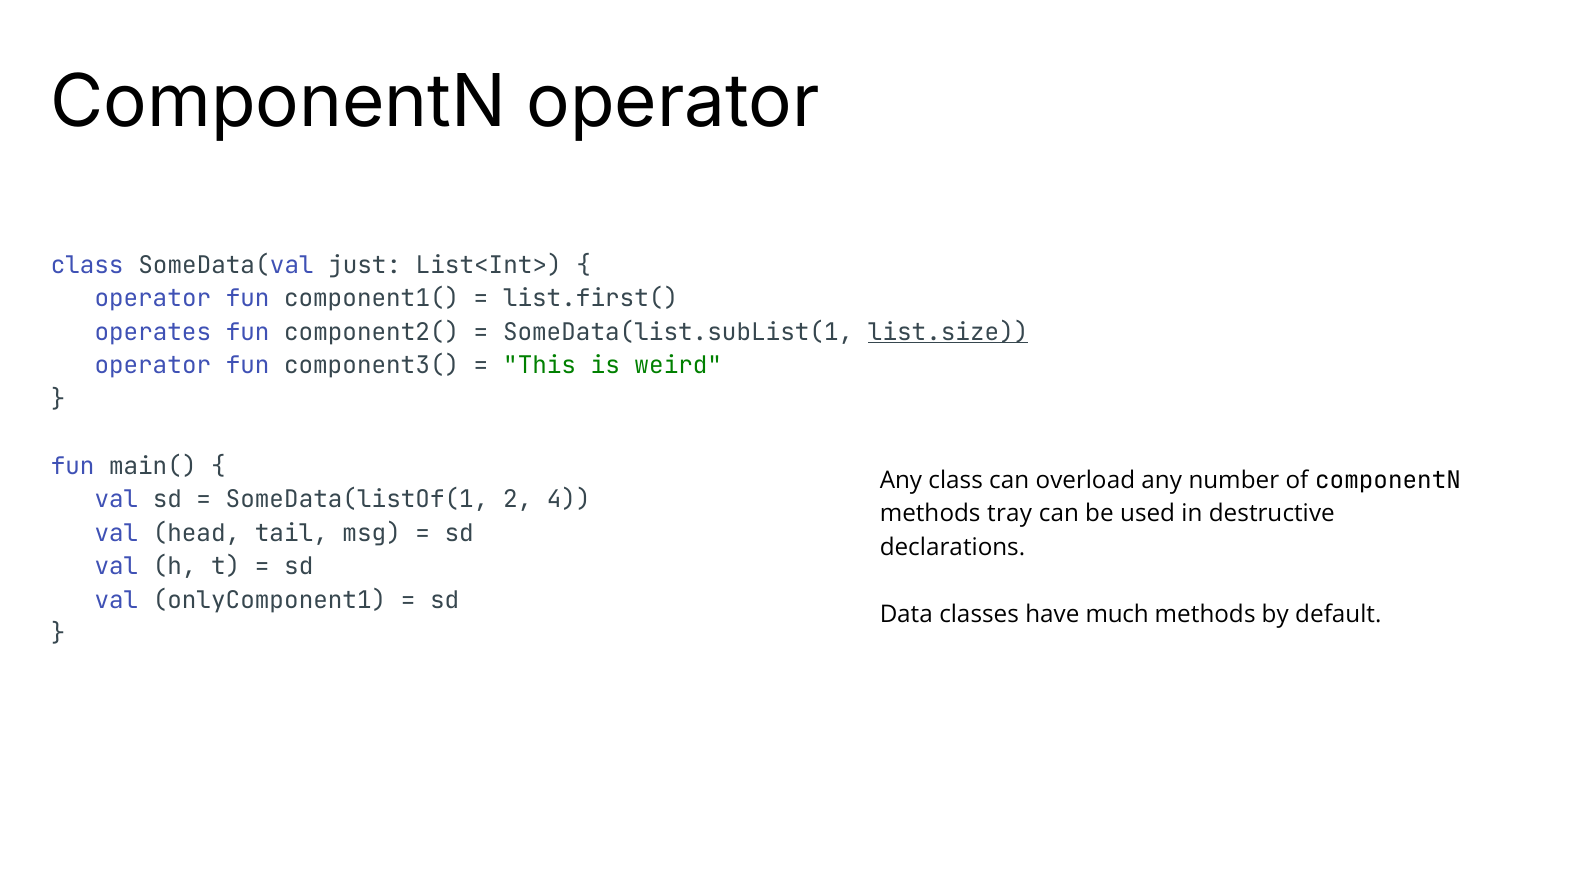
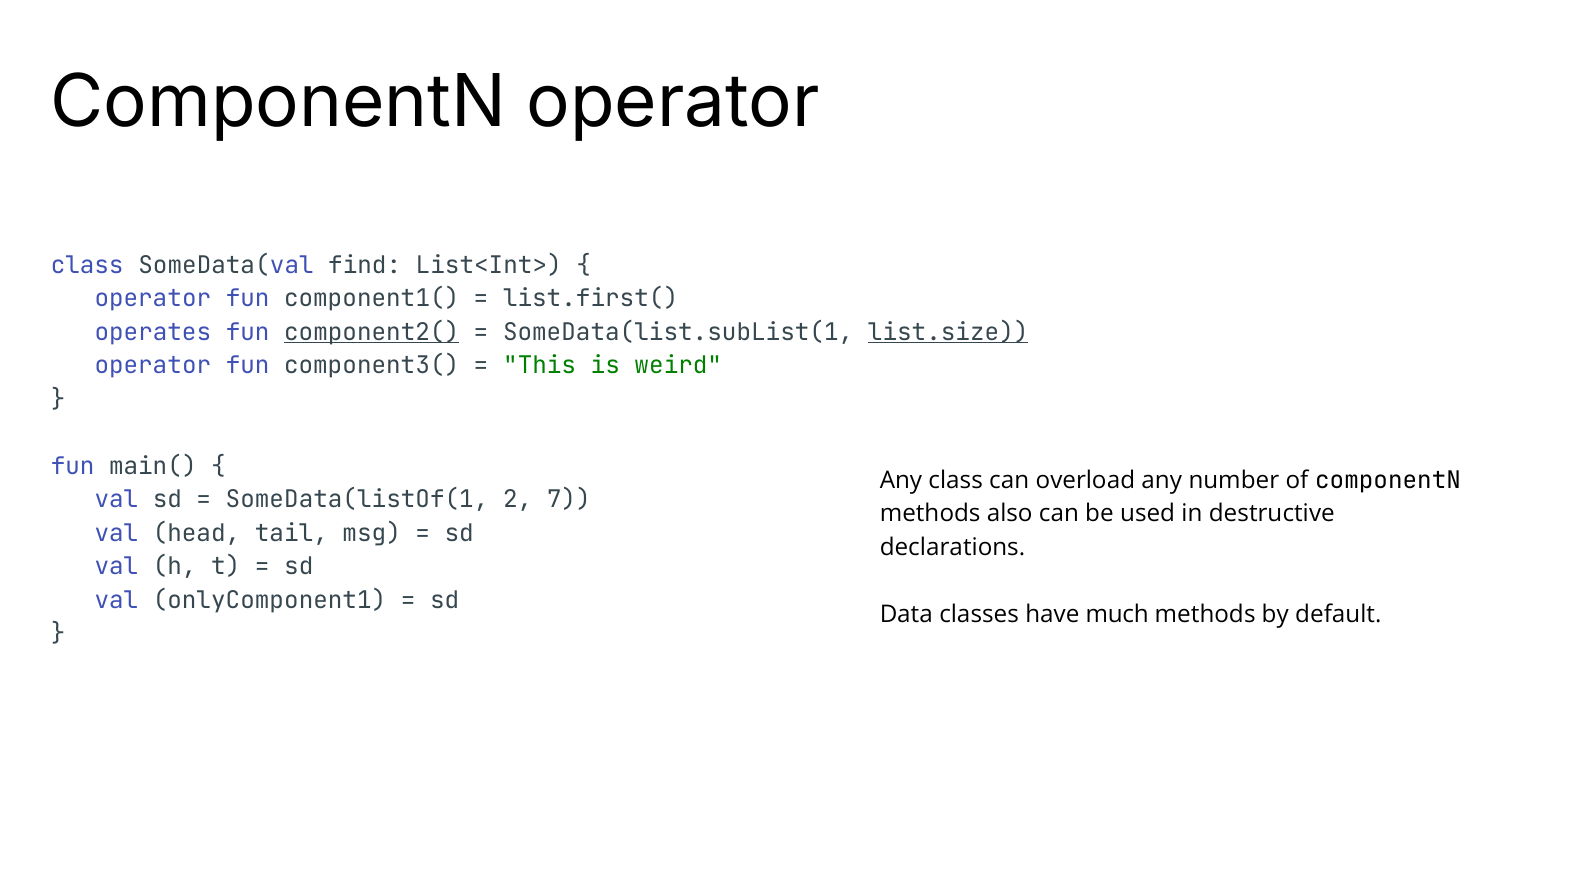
just: just -> find
component2( underline: none -> present
4: 4 -> 7
tray: tray -> also
